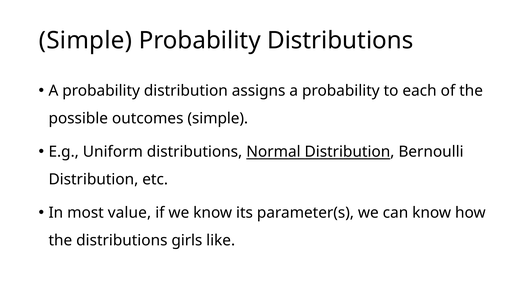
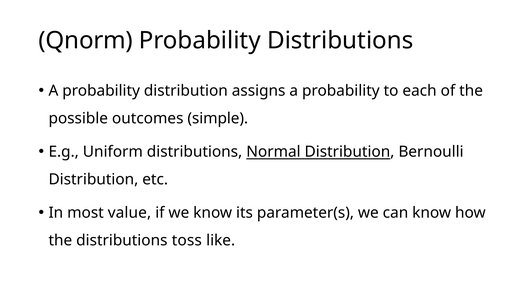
Simple at (85, 40): Simple -> Qnorm
girls: girls -> toss
